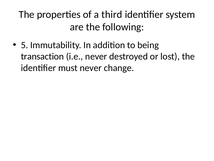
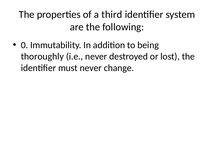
5: 5 -> 0
transaction: transaction -> thoroughly
